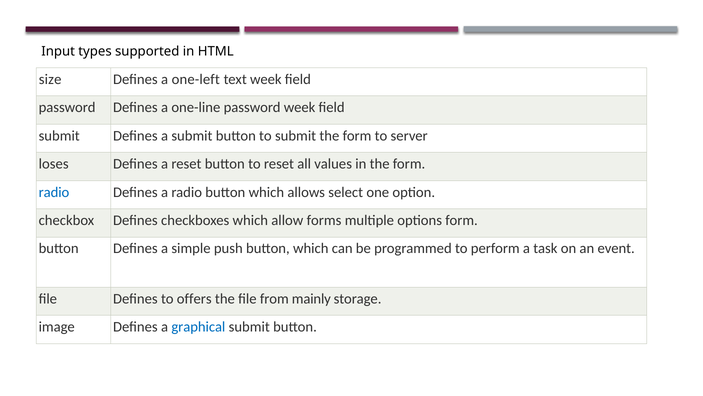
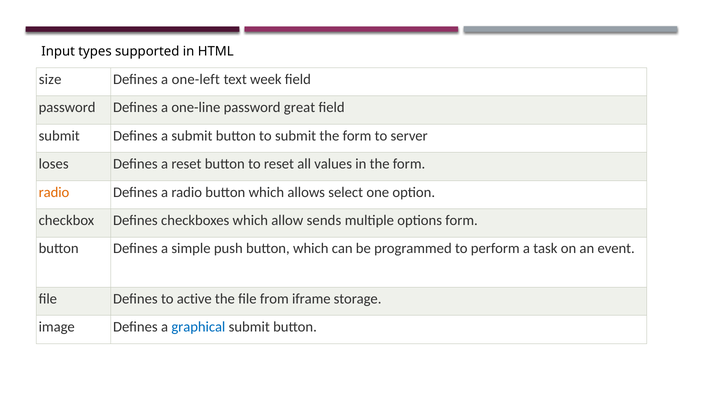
password week: week -> great
radio at (54, 192) colour: blue -> orange
forms: forms -> sends
offers: offers -> active
mainly: mainly -> iframe
